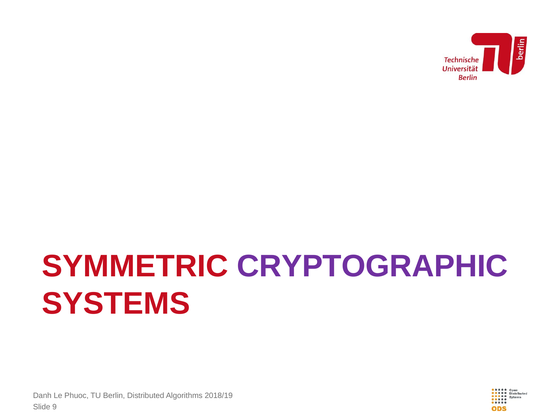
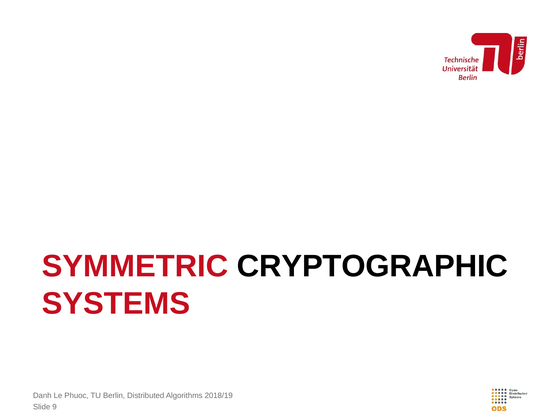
CRYPTOGRAPHIC colour: purple -> black
